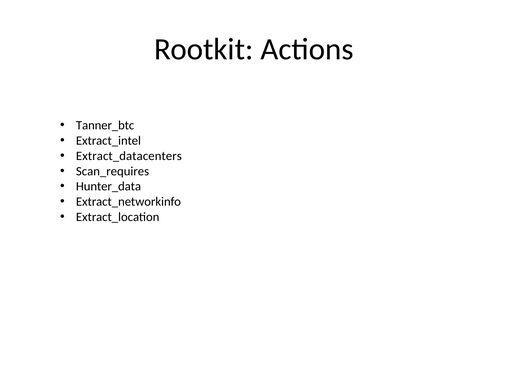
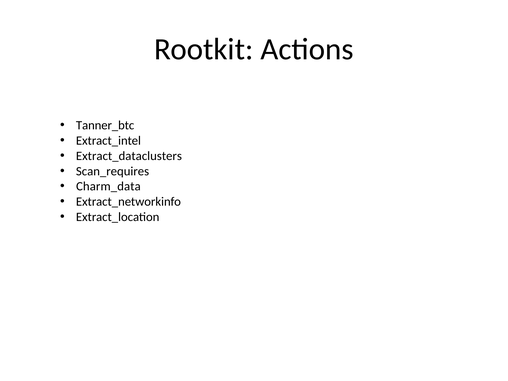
Extract_datacenters: Extract_datacenters -> Extract_dataclusters
Hunter_data: Hunter_data -> Charm_data
